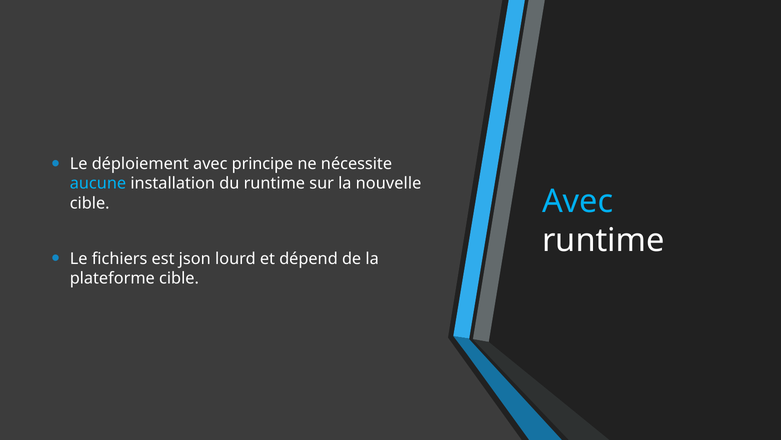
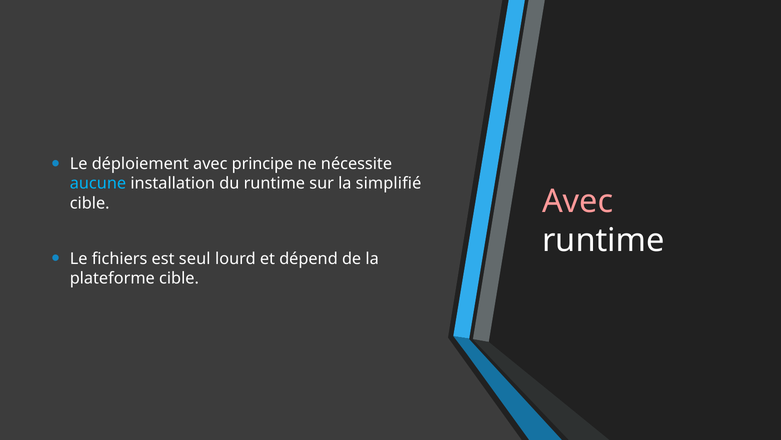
nouvelle: nouvelle -> simplifié
Avec at (578, 201) colour: light blue -> pink
json: json -> seul
